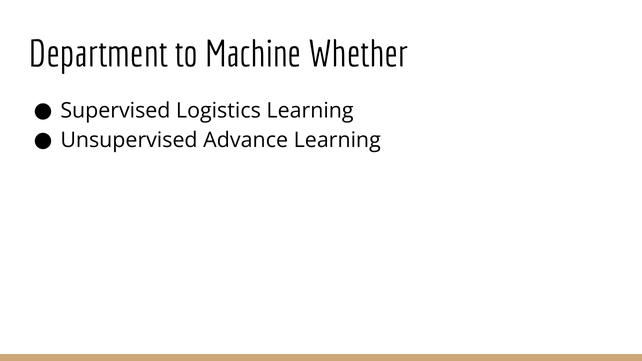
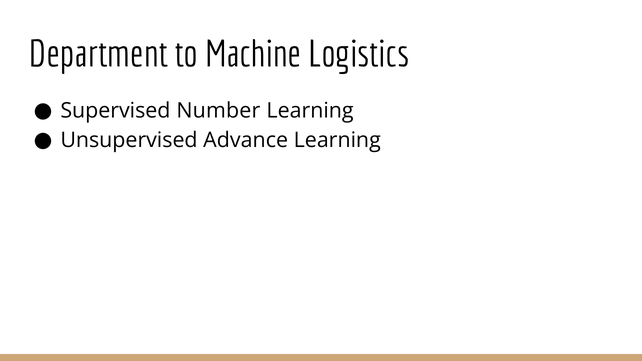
Whether: Whether -> Logistics
Logistics: Logistics -> Number
